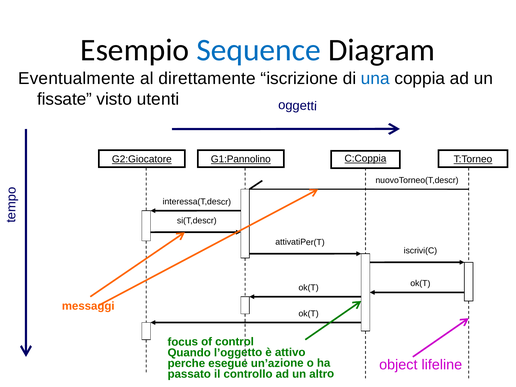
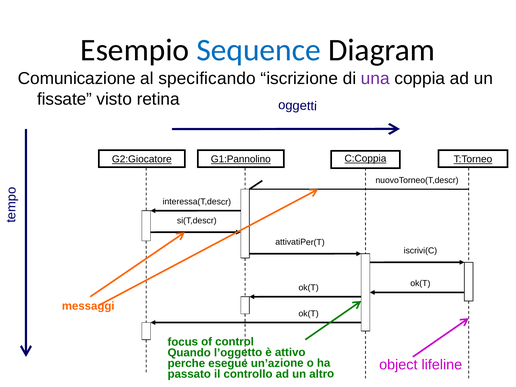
Eventualmente: Eventualmente -> Comunicazione
direttamente: direttamente -> specificando
una colour: blue -> purple
utenti: utenti -> retina
